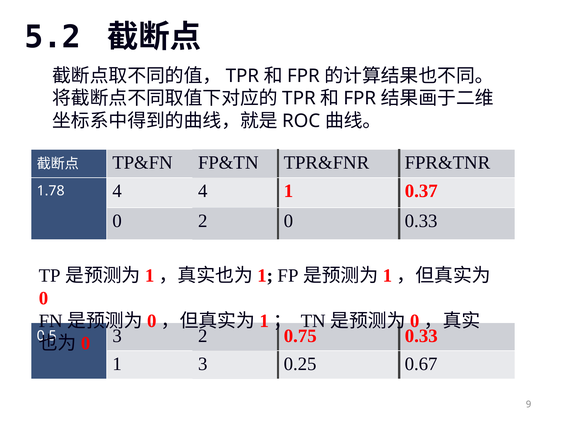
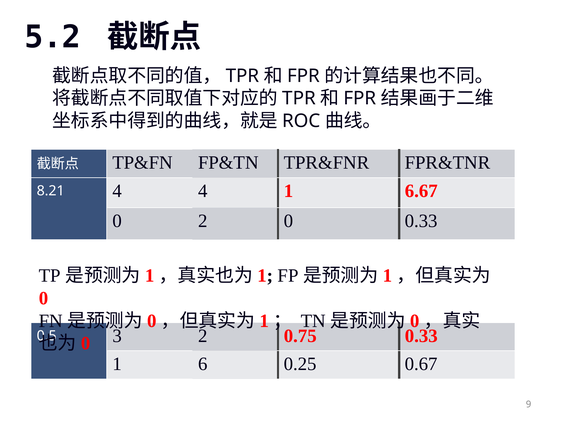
1.78: 1.78 -> 8.21
0.37: 0.37 -> 6.67
1 3: 3 -> 6
